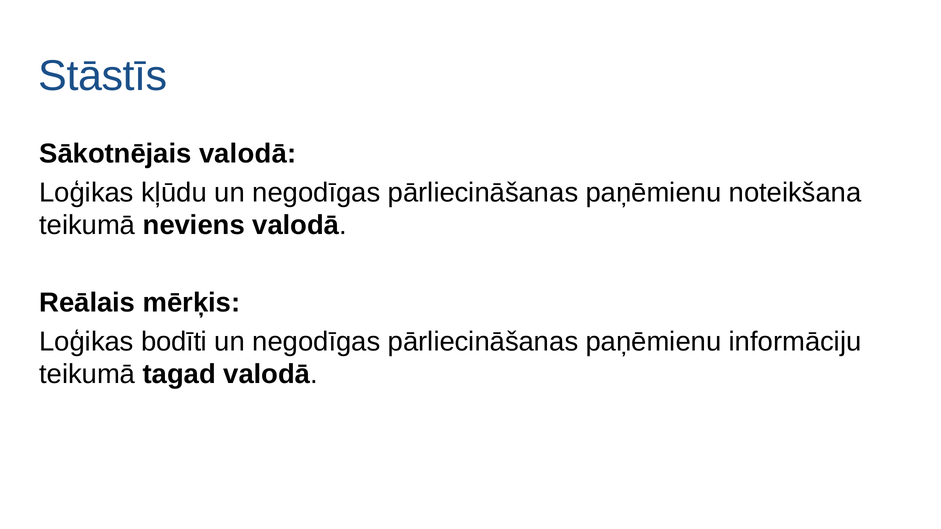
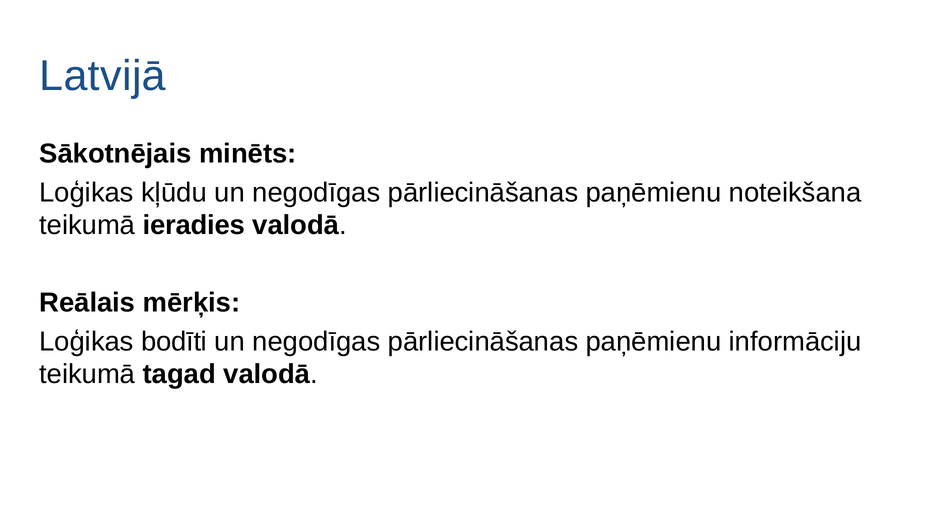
Stāstīs: Stāstīs -> Latvijā
Sākotnējais valodā: valodā -> minēts
neviens: neviens -> ieradies
